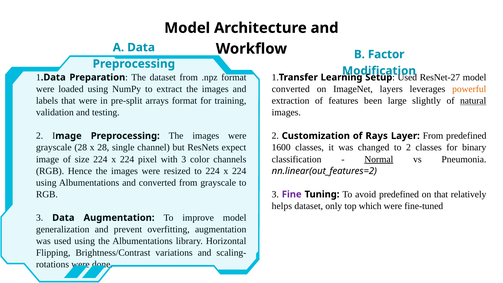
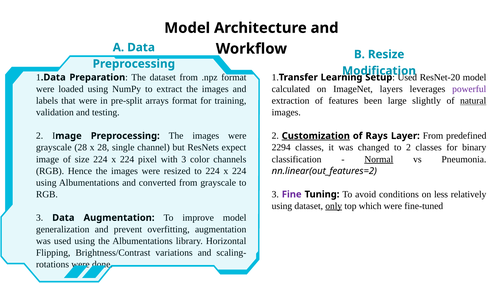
Factor: Factor -> Resize
ResNet-27: ResNet-27 -> ResNet-20
converted at (291, 89): converted -> calculated
powerful colour: orange -> purple
Customization underline: none -> present
1600: 1600 -> 2294
avoid predefined: predefined -> conditions
on that: that -> less
helps at (282, 206): helps -> using
only underline: none -> present
